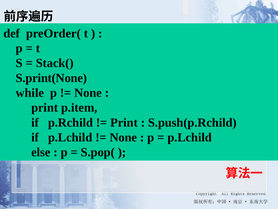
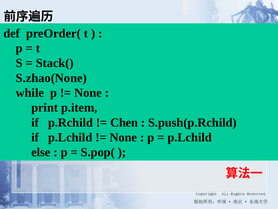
S.print(None: S.print(None -> S.zhao(None
Print at (124, 122): Print -> Chen
